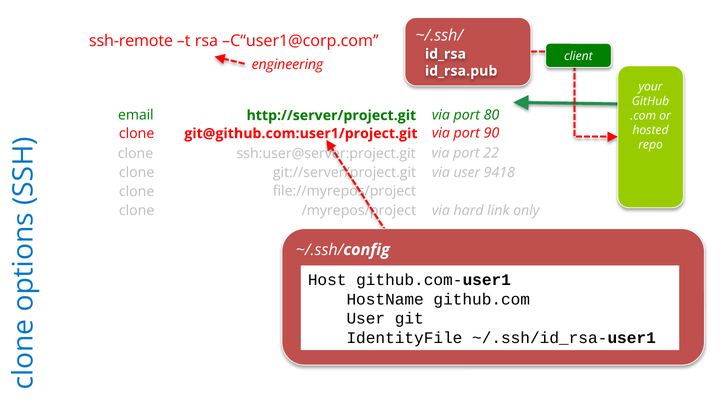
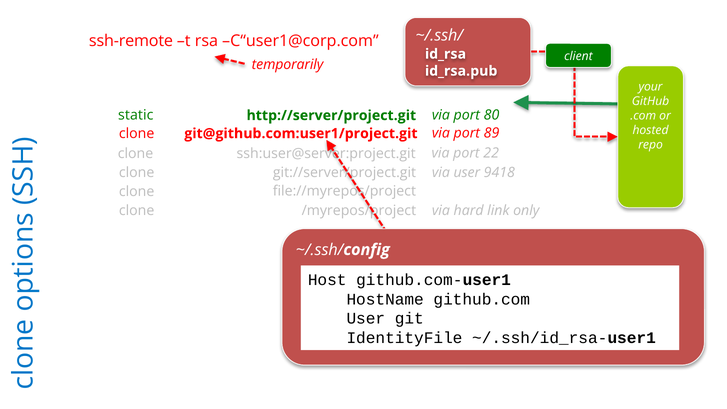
engineering: engineering -> temporarily
email: email -> static
90: 90 -> 89
